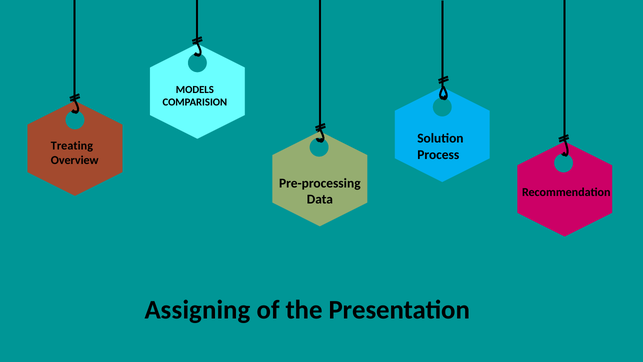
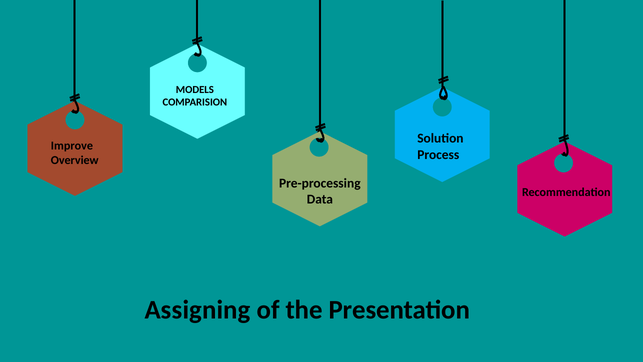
Treating: Treating -> Improve
